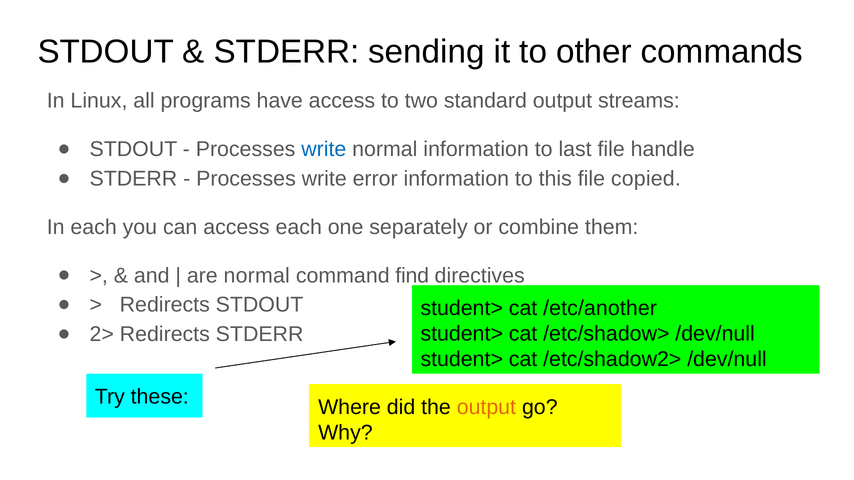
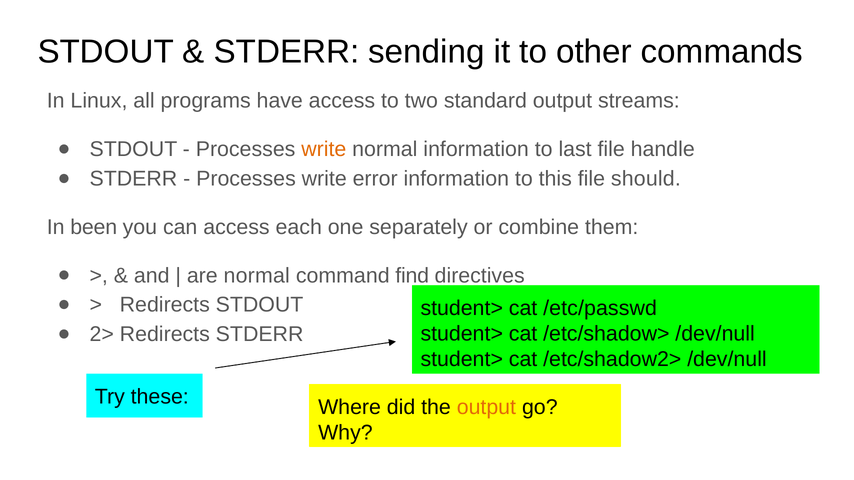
write at (324, 149) colour: blue -> orange
copied: copied -> should
In each: each -> been
/etc/another: /etc/another -> /etc/passwd
